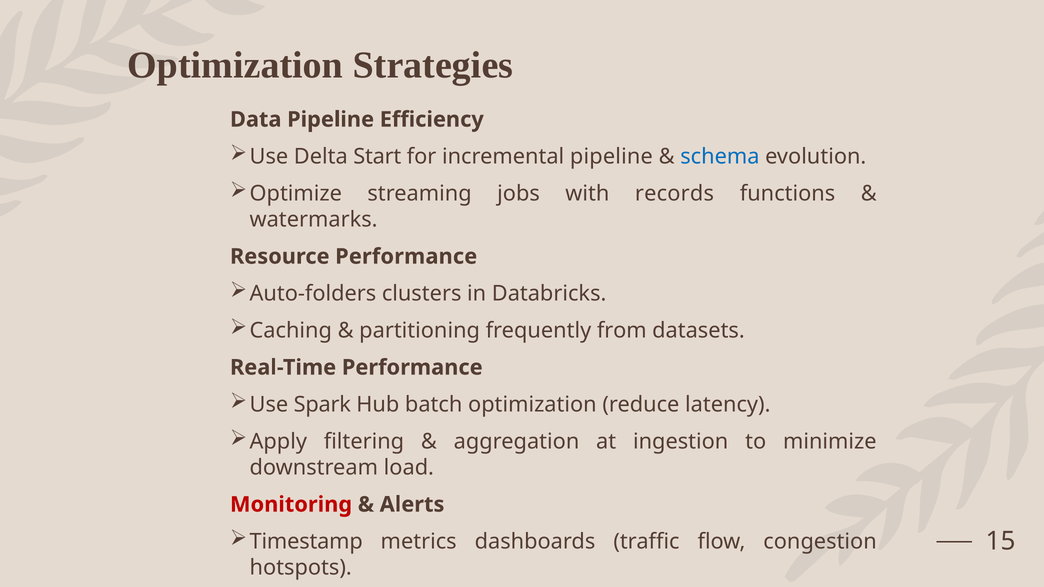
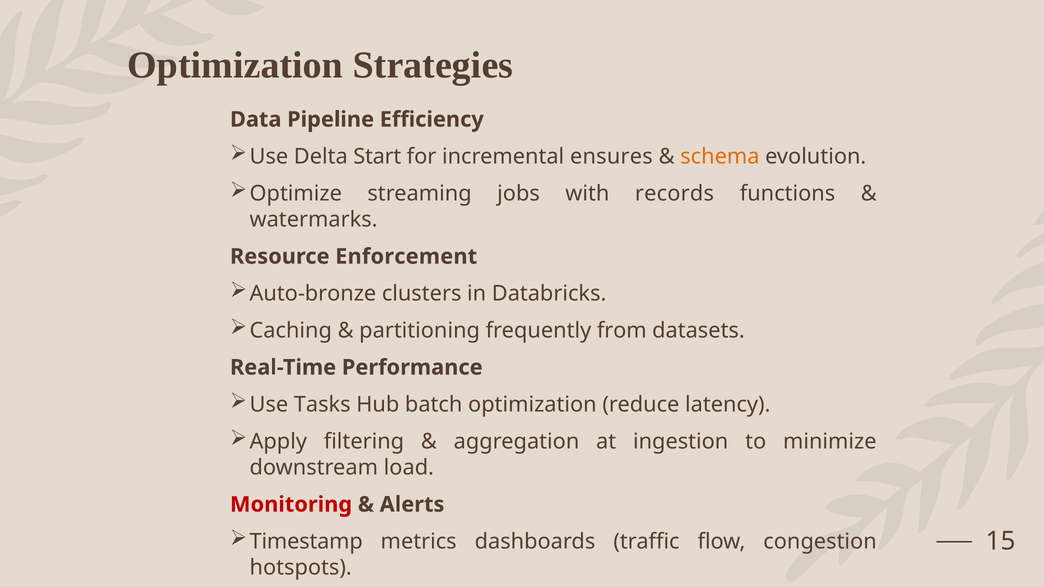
incremental pipeline: pipeline -> ensures
schema colour: blue -> orange
Resource Performance: Performance -> Enforcement
Auto-folders: Auto-folders -> Auto-bronze
Spark: Spark -> Tasks
